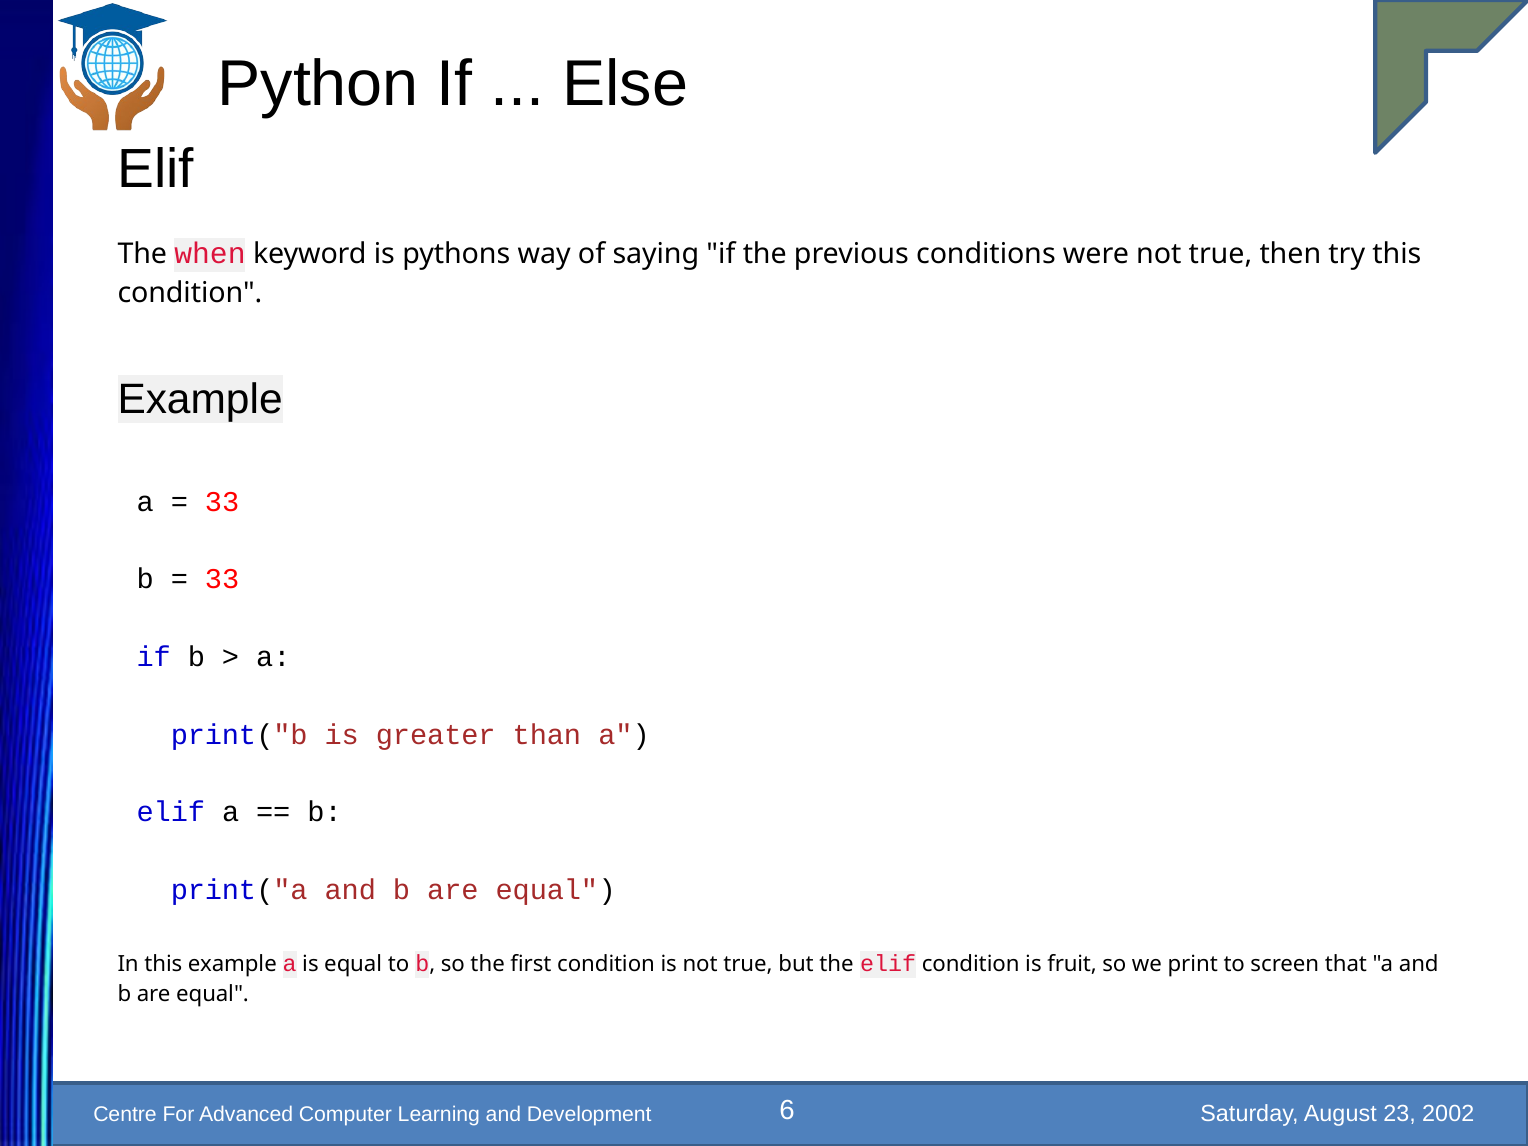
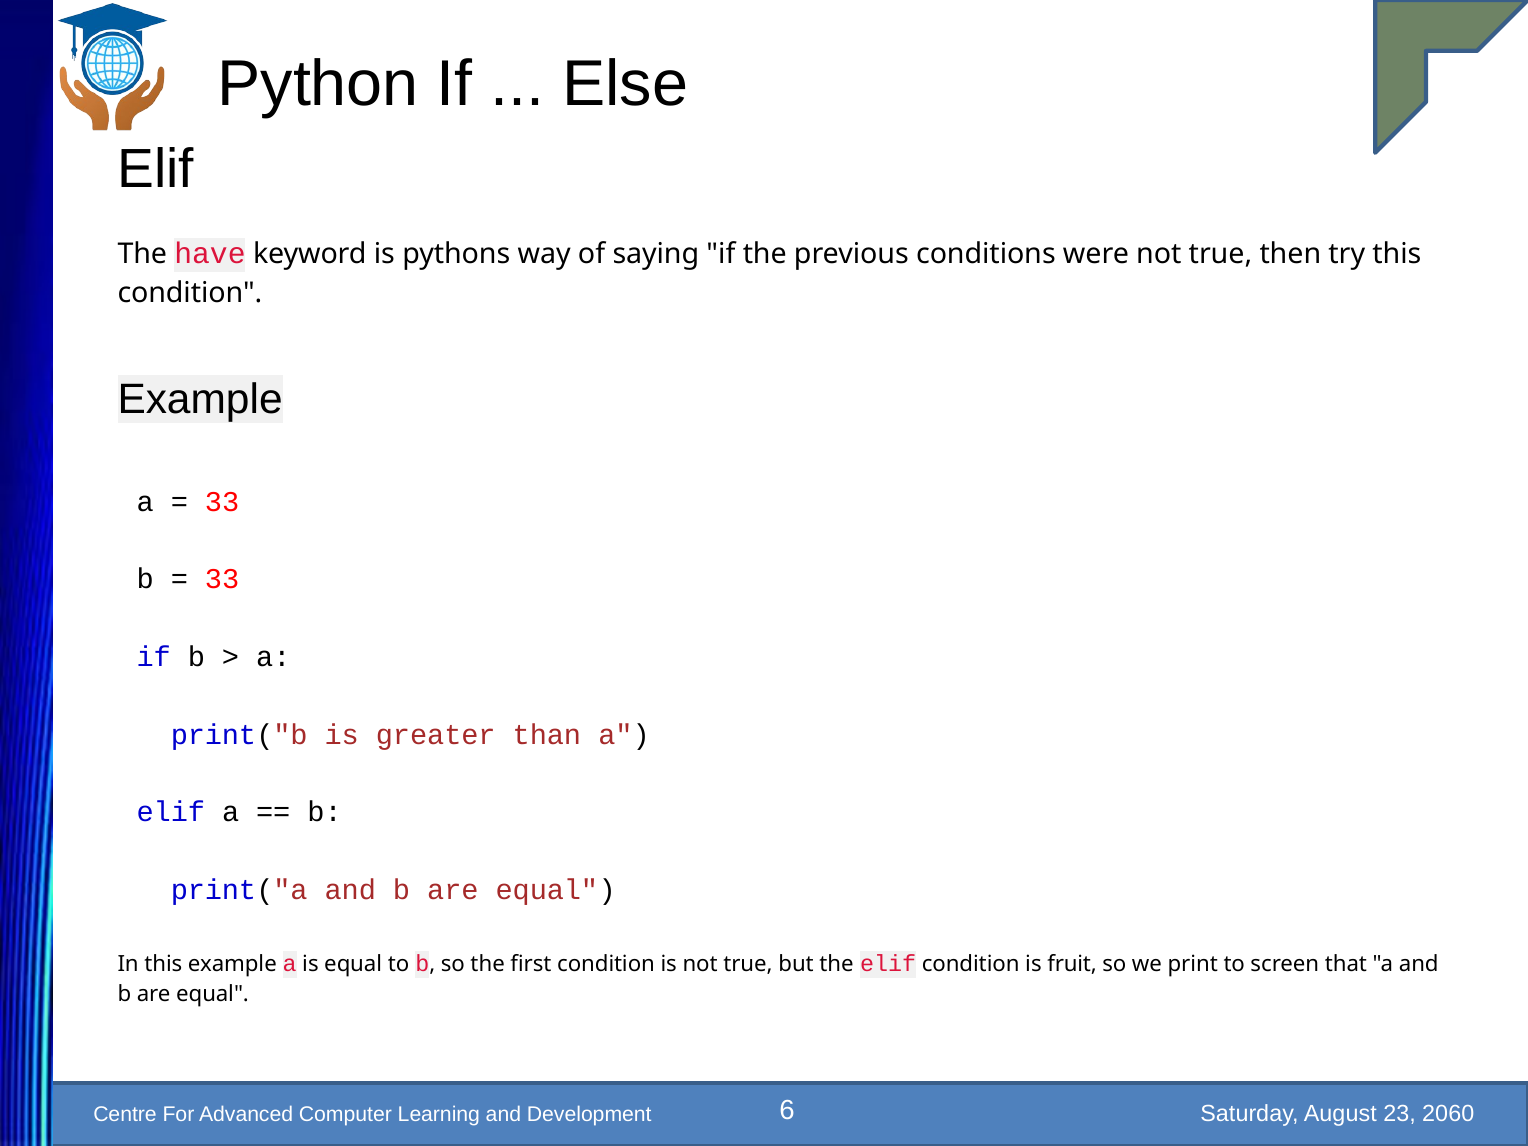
when: when -> have
2002: 2002 -> 2060
